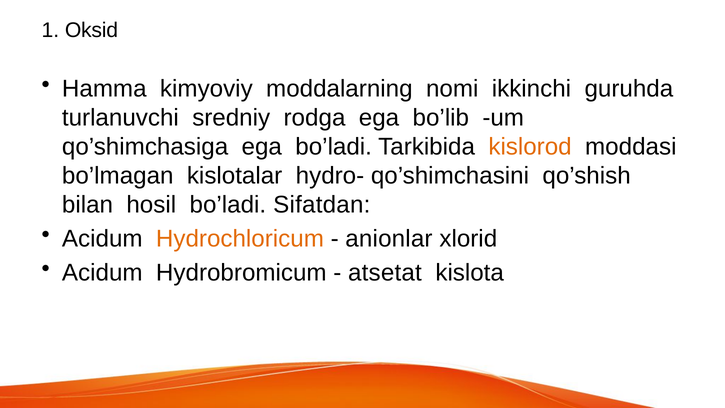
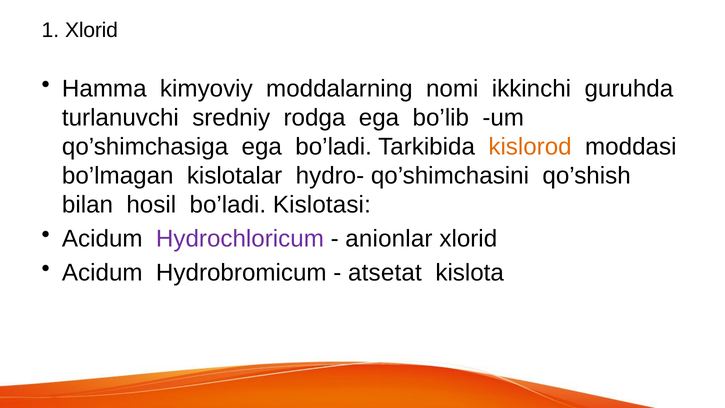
1 Oksid: Oksid -> Xlorid
Sifatdan: Sifatdan -> Kislotasi
Hydrochloricum colour: orange -> purple
